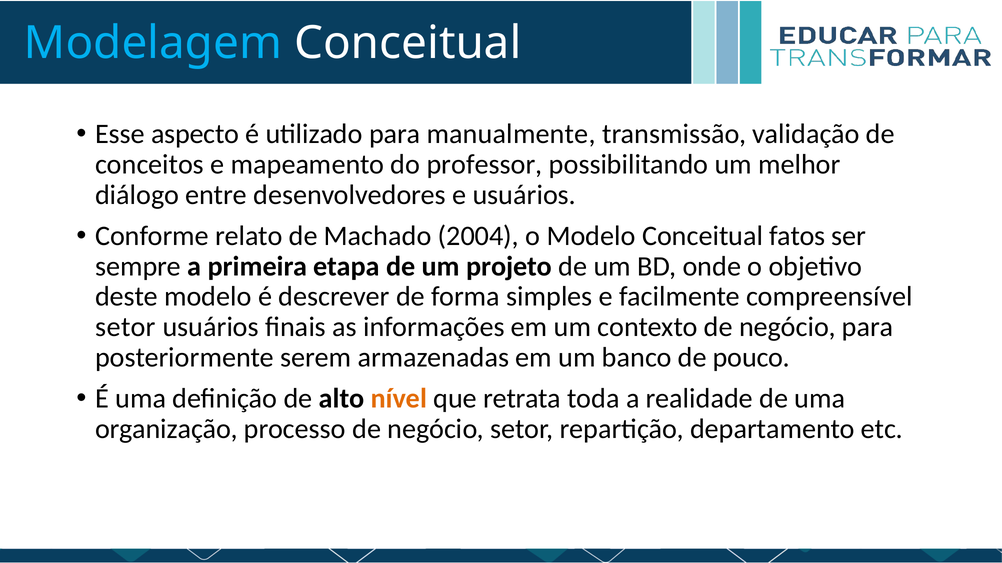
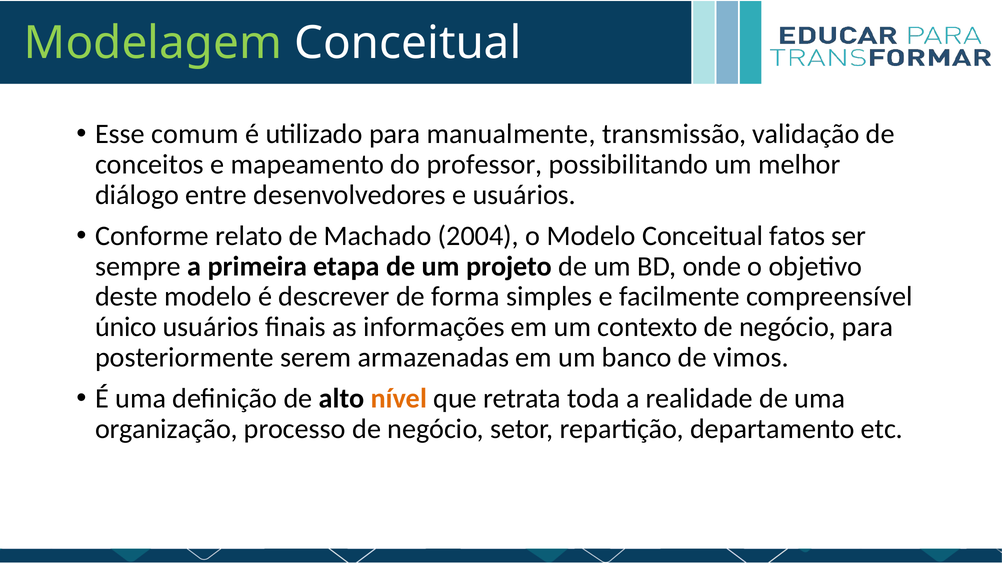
Modelagem colour: light blue -> light green
aspecto: aspecto -> comum
setor at (126, 327): setor -> único
pouco: pouco -> vimos
